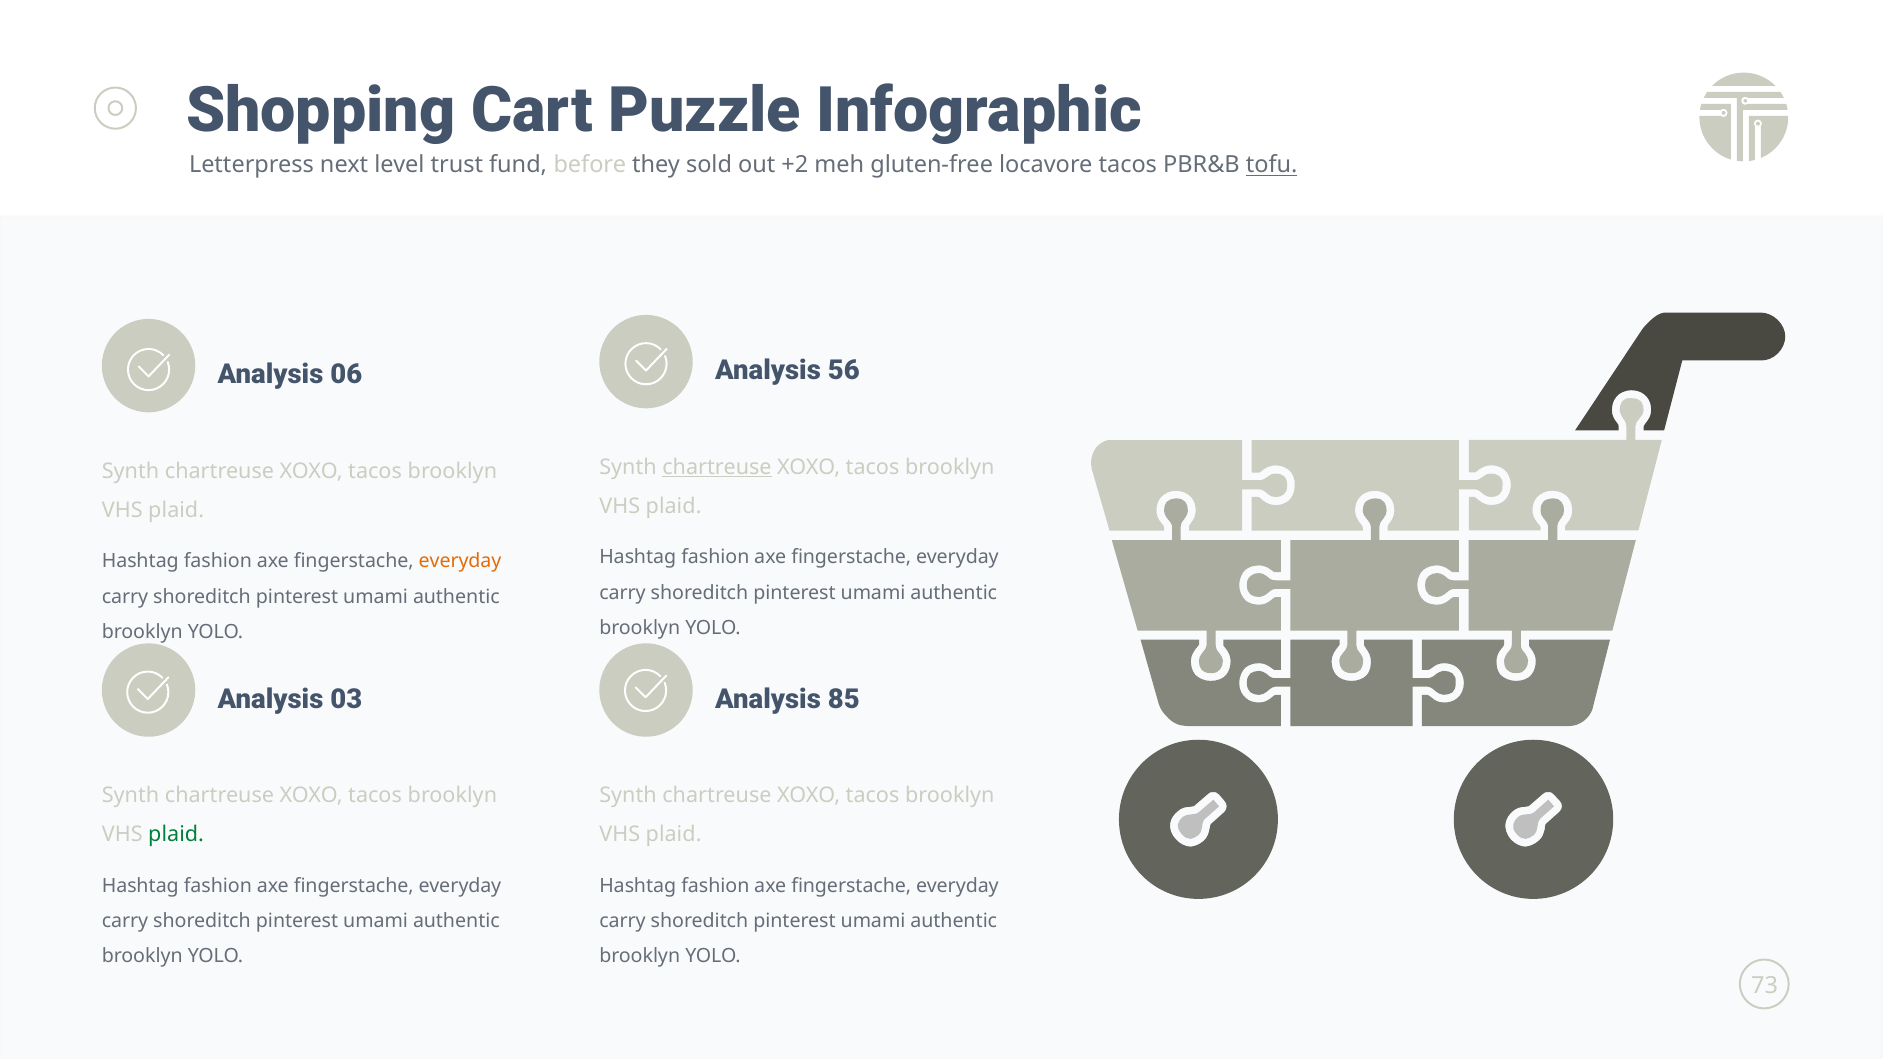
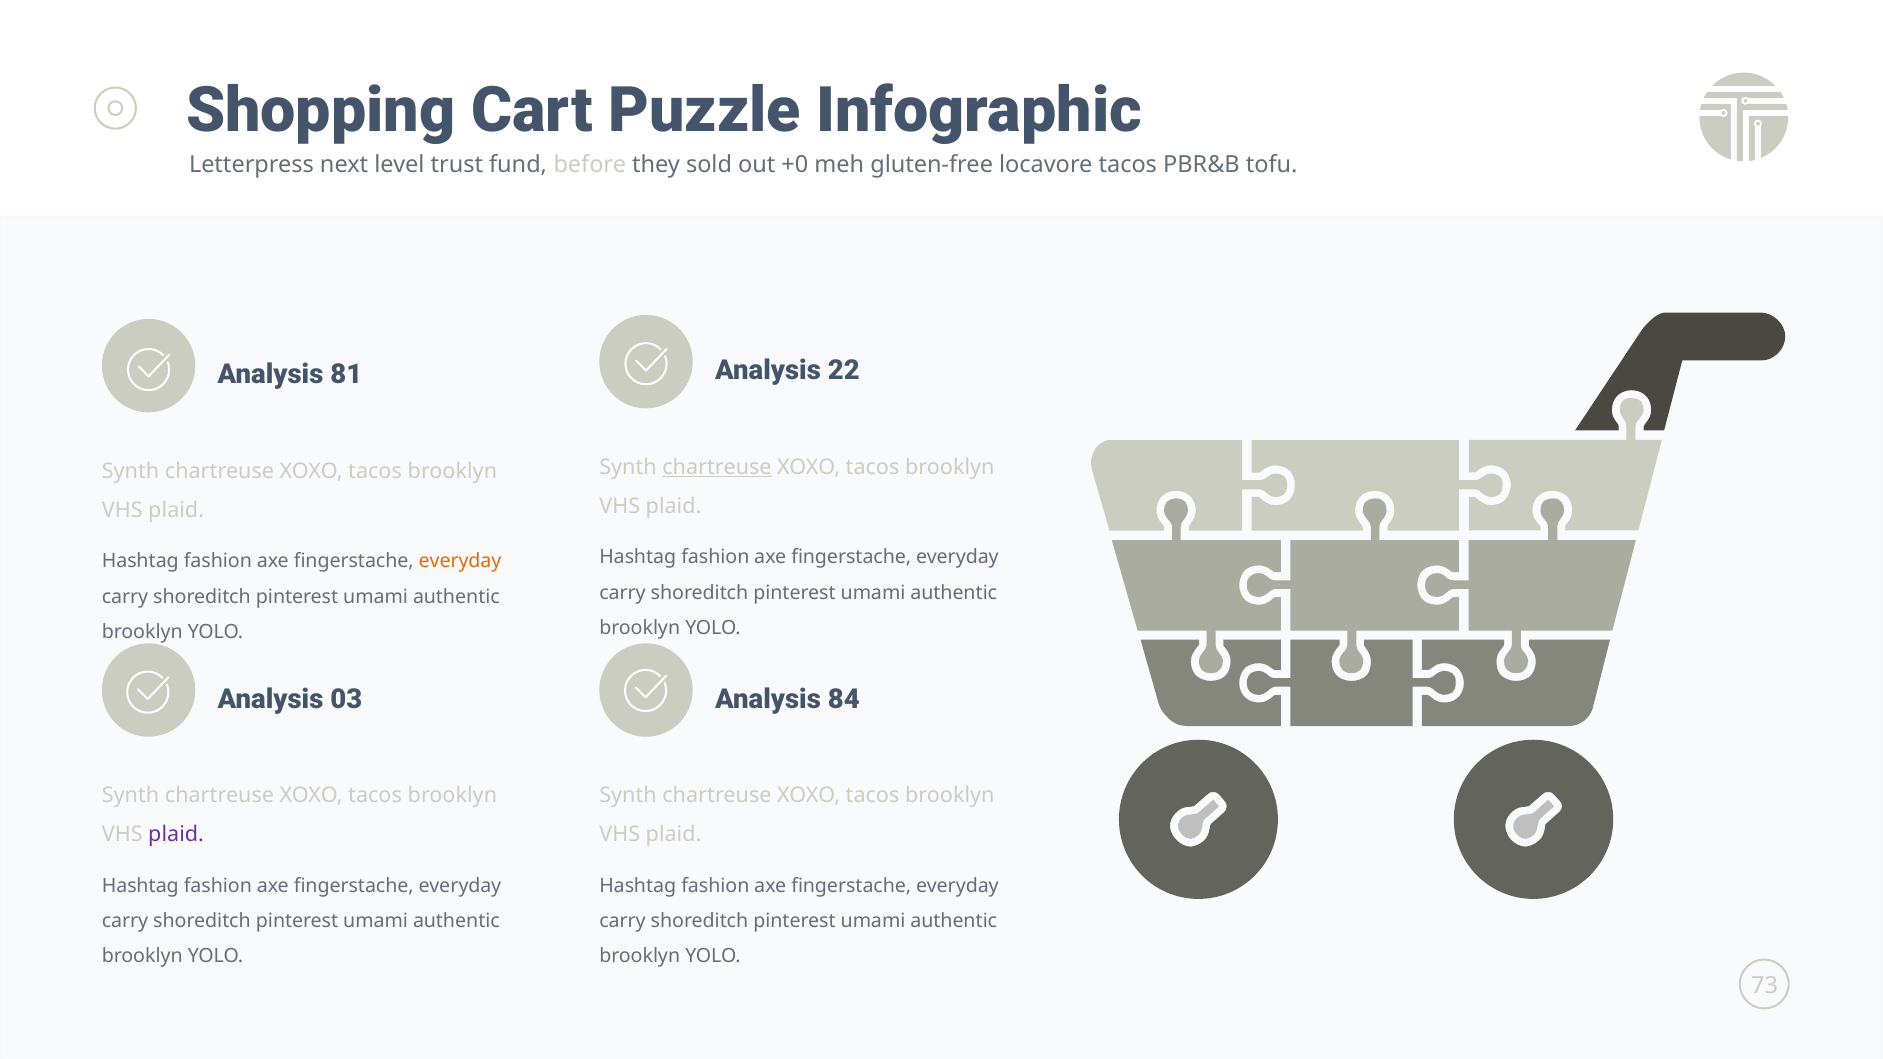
+2: +2 -> +0
tofu underline: present -> none
56: 56 -> 22
06: 06 -> 81
85: 85 -> 84
plaid at (176, 835) colour: green -> purple
